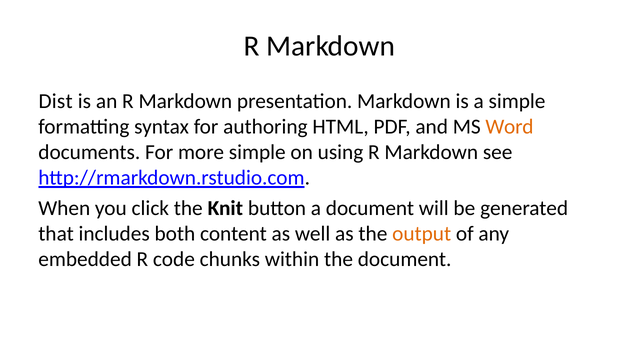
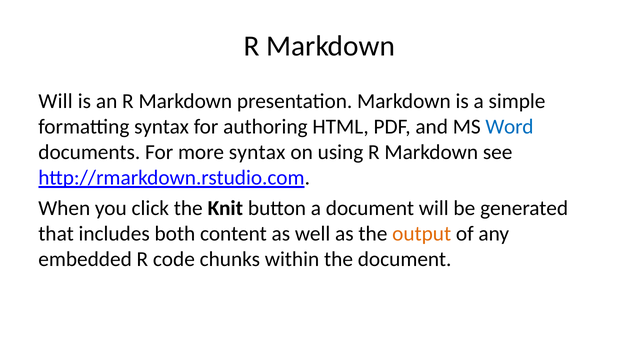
Dist at (56, 101): Dist -> Will
Word colour: orange -> blue
more simple: simple -> syntax
